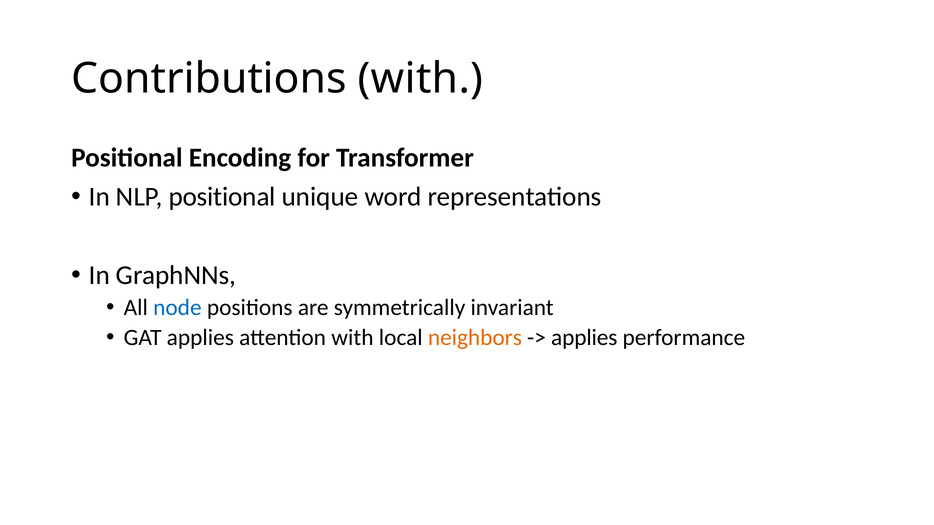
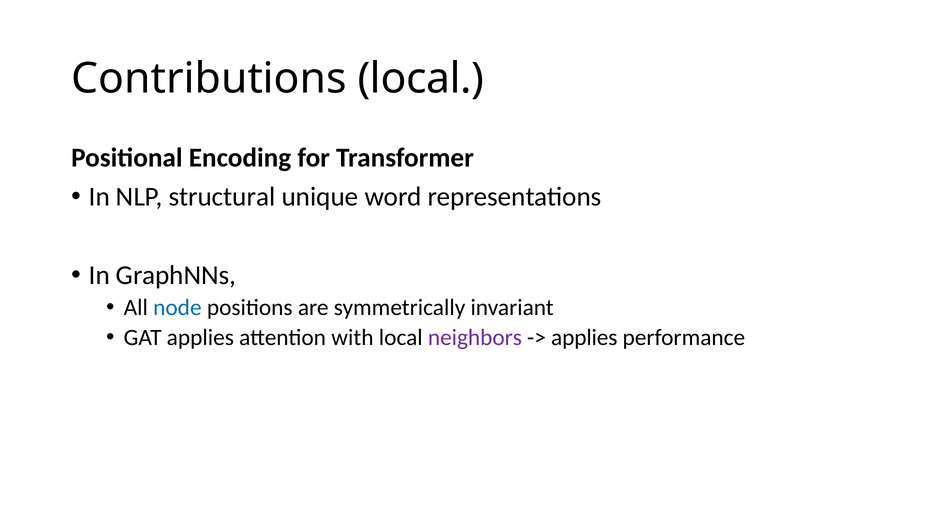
Contributions with: with -> local
NLP positional: positional -> structural
neighbors colour: orange -> purple
